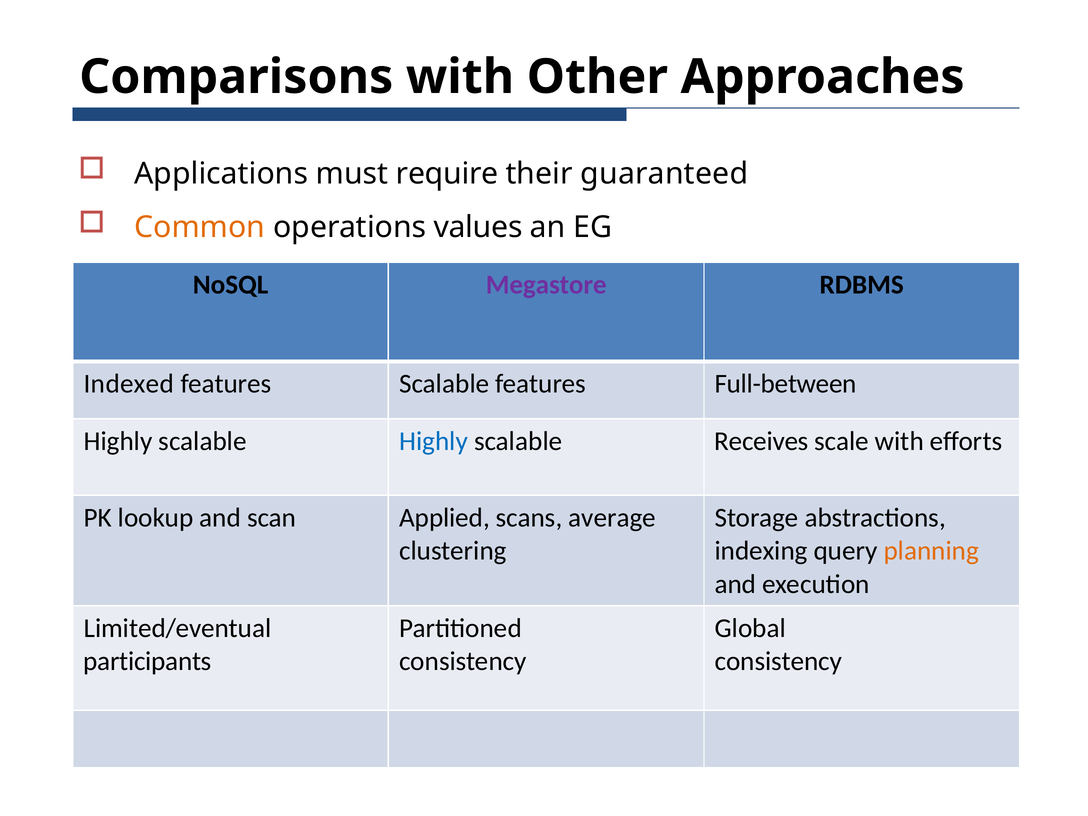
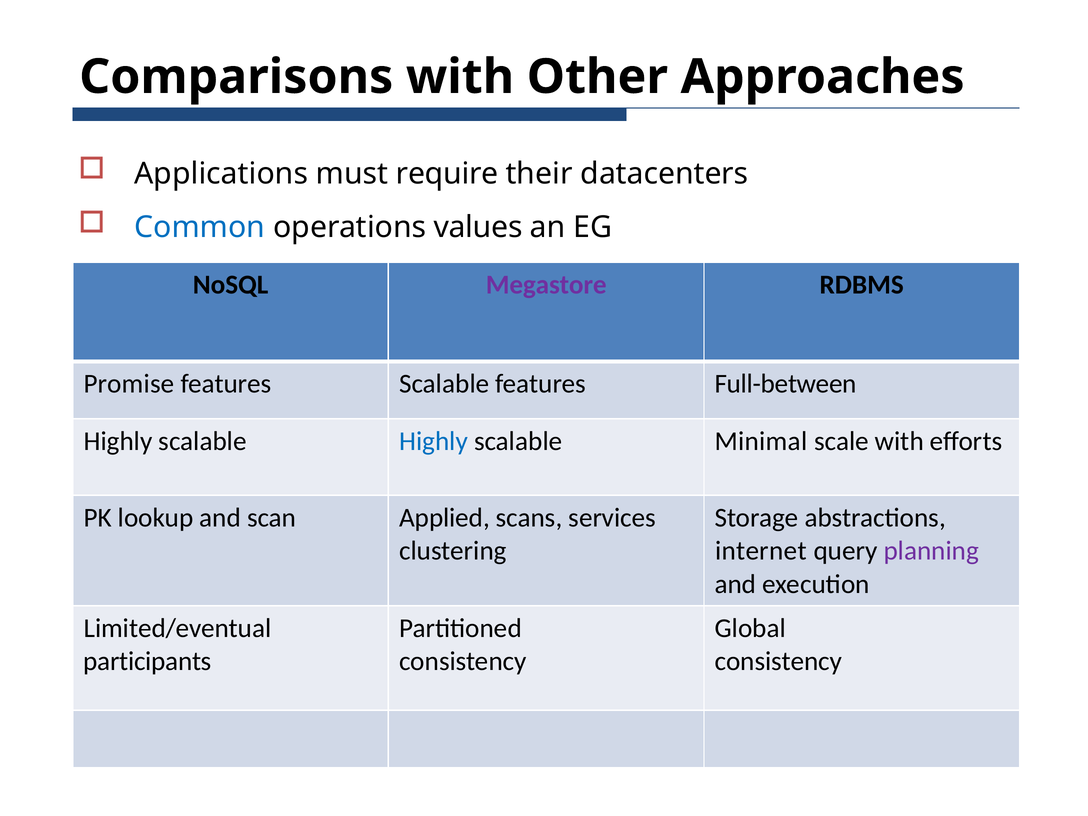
guaranteed: guaranteed -> datacenters
Common colour: orange -> blue
Indexed: Indexed -> Promise
Receives: Receives -> Minimal
average: average -> services
indexing: indexing -> internet
planning colour: orange -> purple
